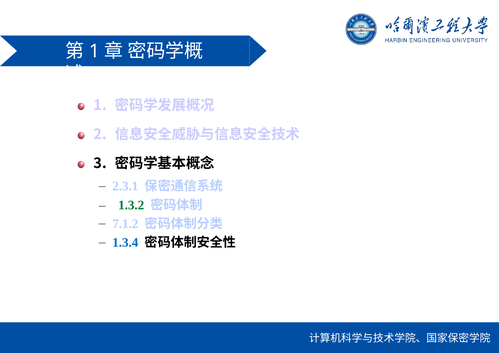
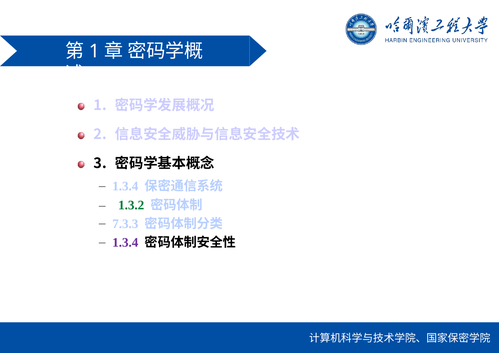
2.3.1 at (125, 186): 2.3.1 -> 1.3.4
7.1.2: 7.1.2 -> 7.3.3
1.3.4 at (125, 243) colour: blue -> purple
